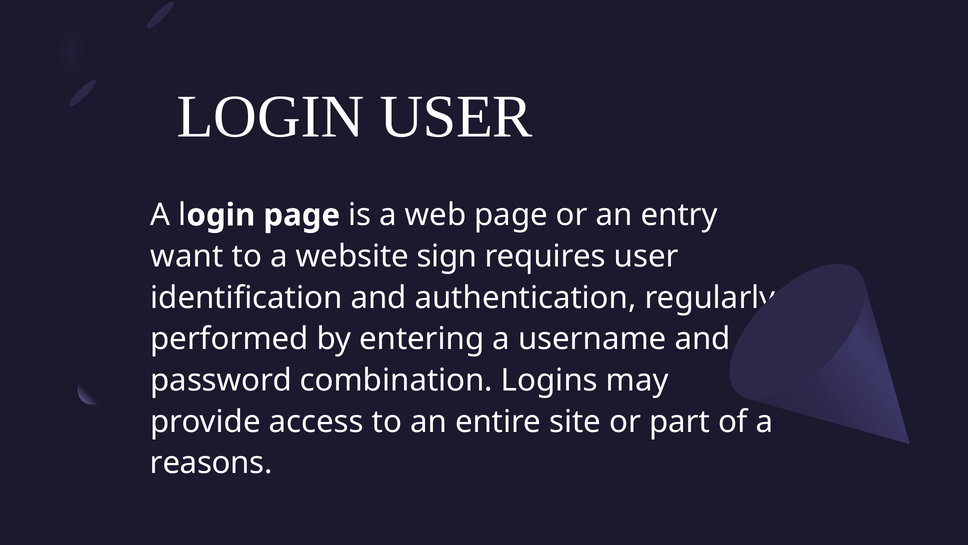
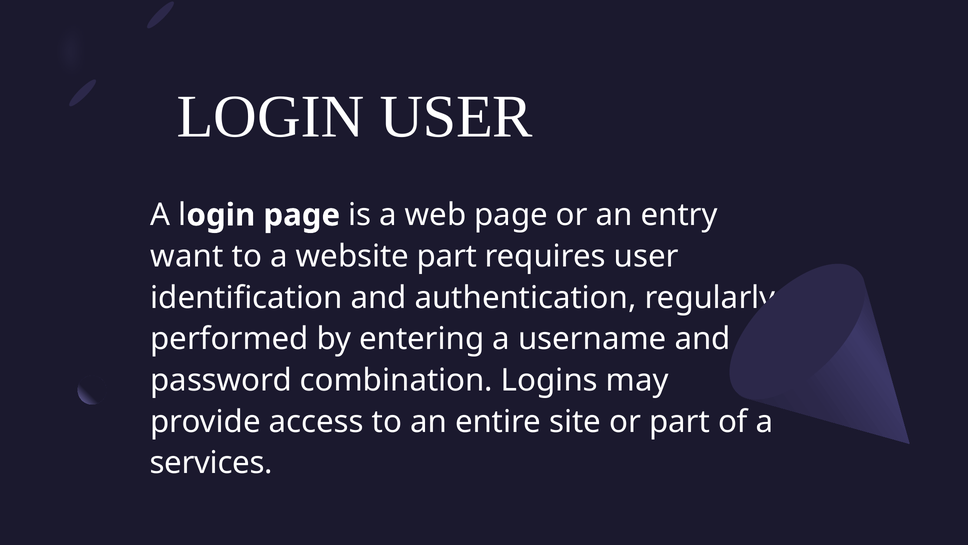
website sign: sign -> part
reasons: reasons -> services
